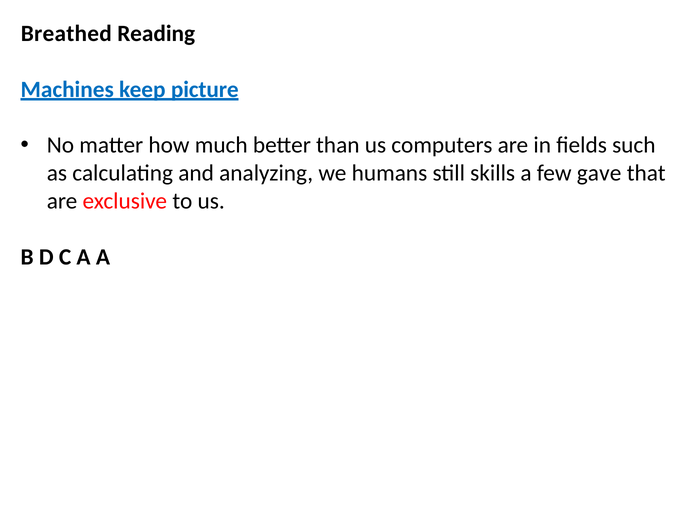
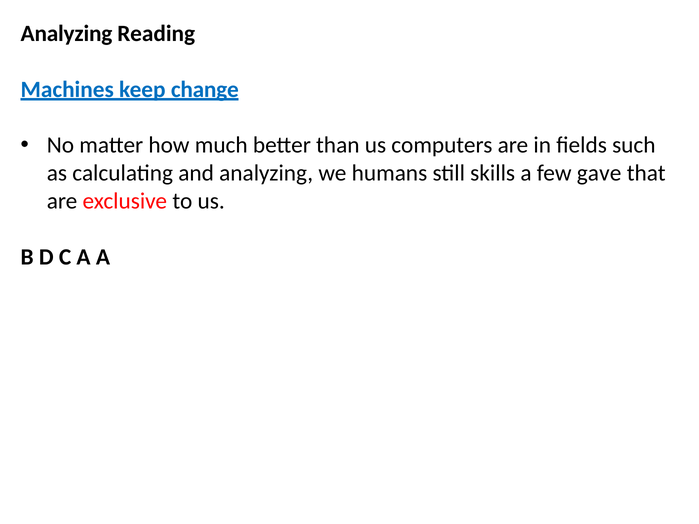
Breathed at (66, 33): Breathed -> Analyzing
picture: picture -> change
